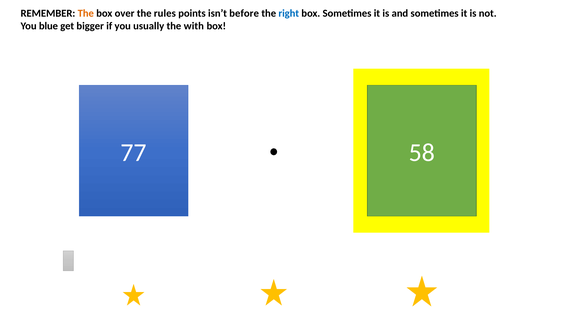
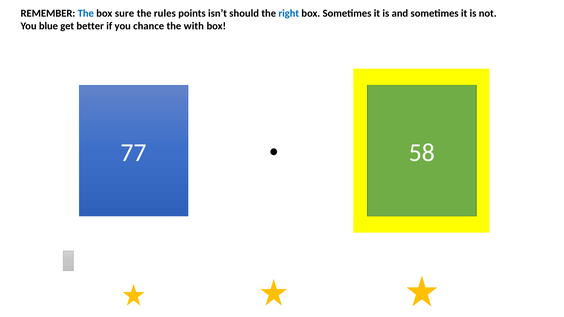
The at (86, 13) colour: orange -> blue
over: over -> sure
before: before -> should
bigger: bigger -> better
usually: usually -> chance
